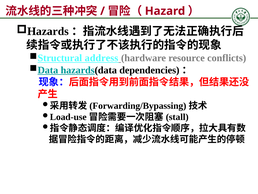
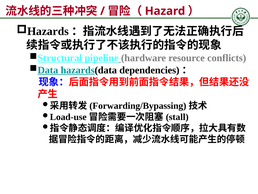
address: address -> pipeline
